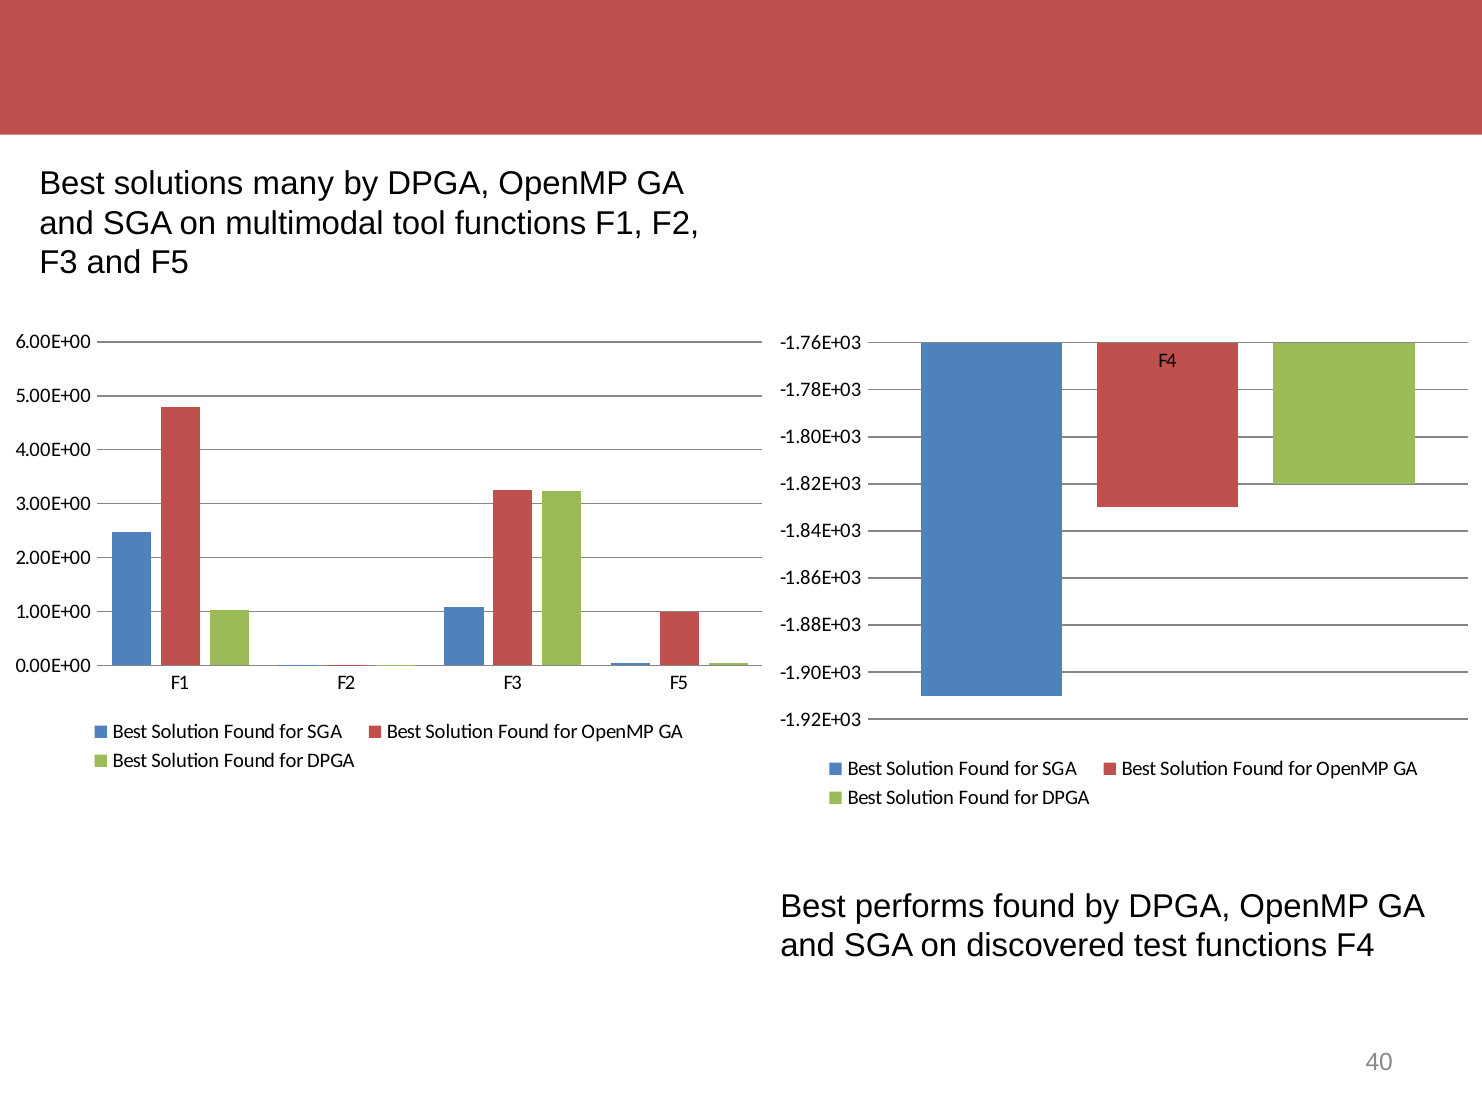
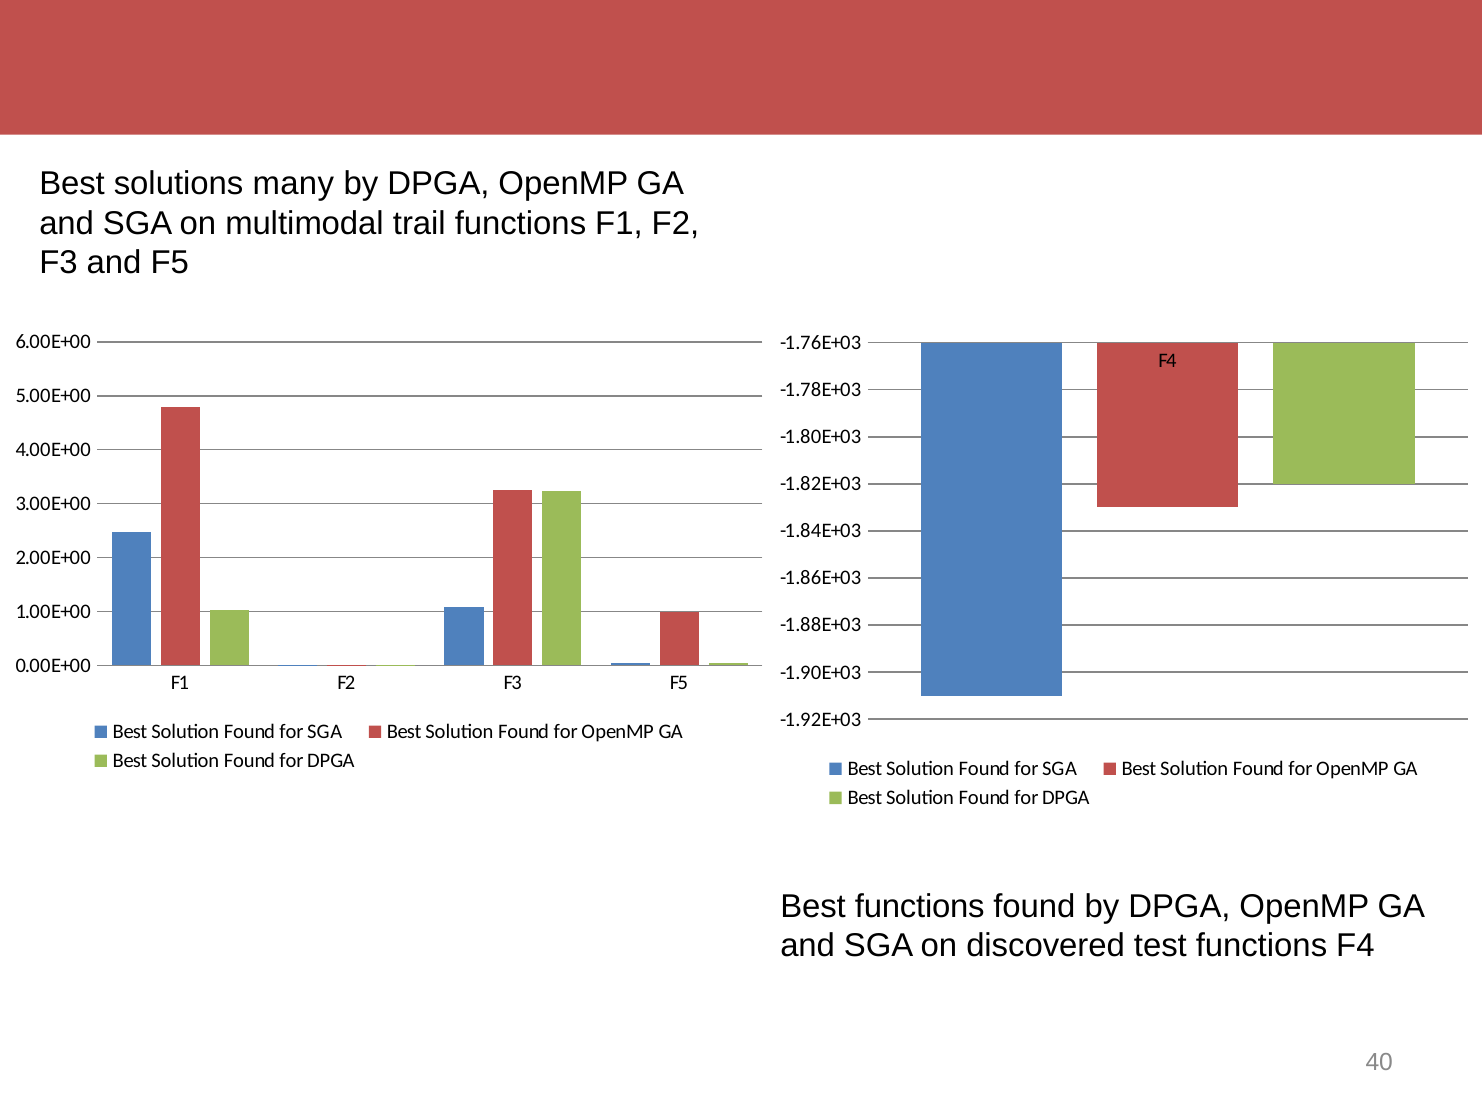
tool: tool -> trail
Best performs: performs -> functions
